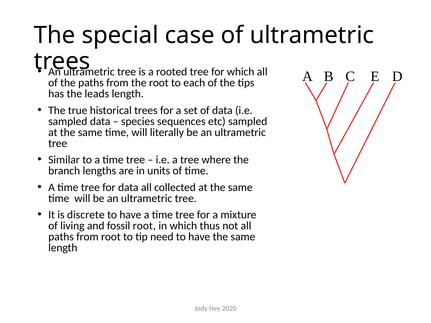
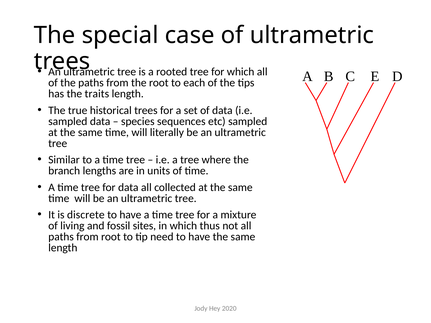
leads: leads -> traits
fossil root: root -> sites
